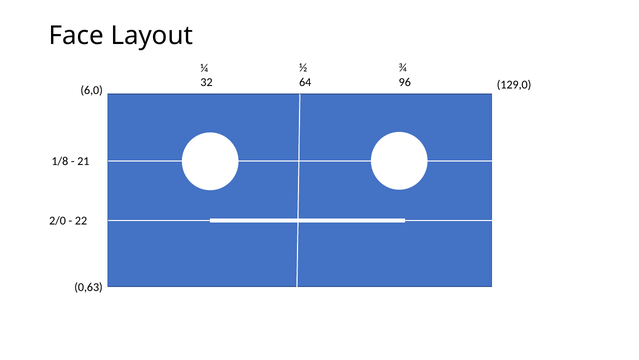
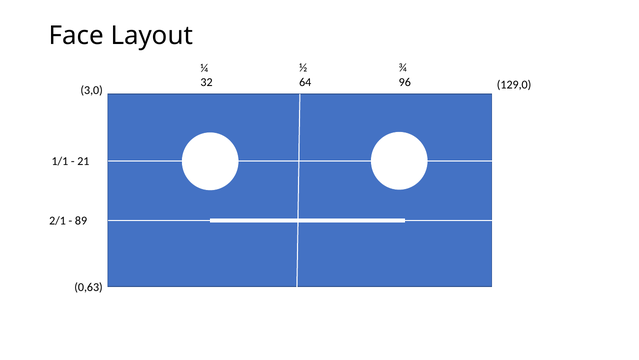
6,0: 6,0 -> 3,0
1/8: 1/8 -> 1/1
2/0: 2/0 -> 2/1
22: 22 -> 89
